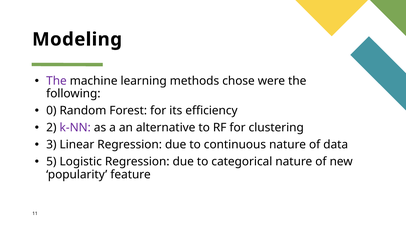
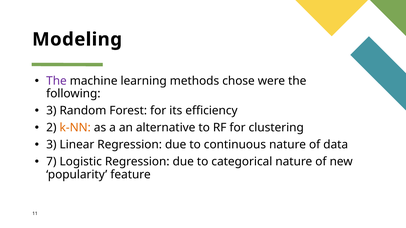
0 at (51, 111): 0 -> 3
k-NN colour: purple -> orange
5: 5 -> 7
